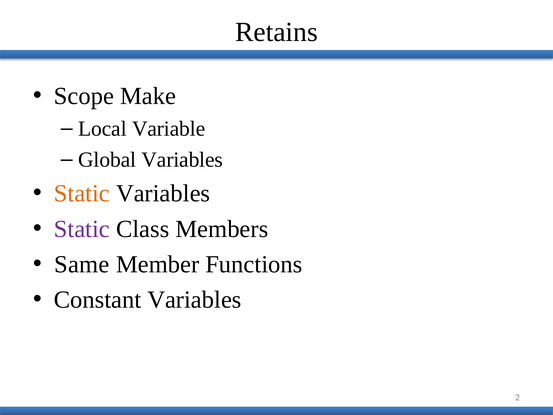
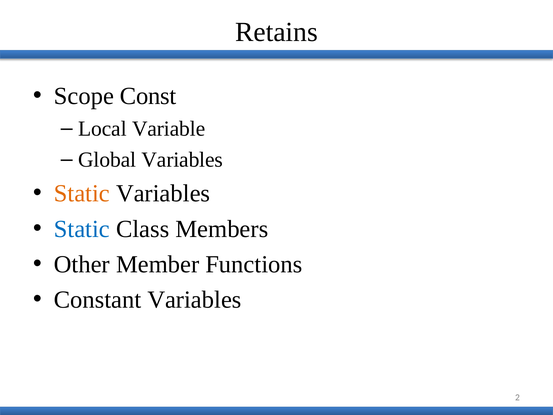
Make: Make -> Const
Static at (82, 229) colour: purple -> blue
Same: Same -> Other
